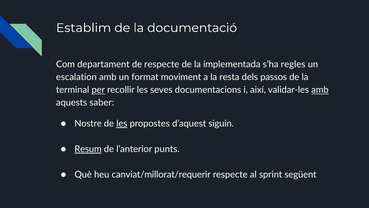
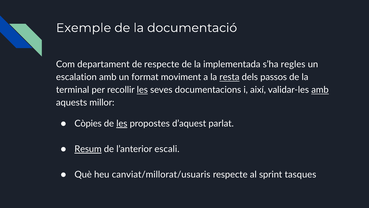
Establim: Establim -> Exemple
resta underline: none -> present
per underline: present -> none
les at (142, 90) underline: none -> present
saber: saber -> millor
Nostre: Nostre -> Còpies
siguin: siguin -> parlat
punts: punts -> escali
canviat/millorat/requerir: canviat/millorat/requerir -> canviat/millorat/usuaris
següent: següent -> tasques
